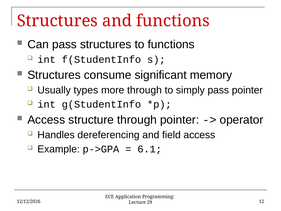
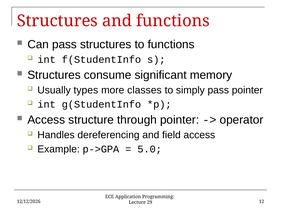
more through: through -> classes
6.1: 6.1 -> 5.0
